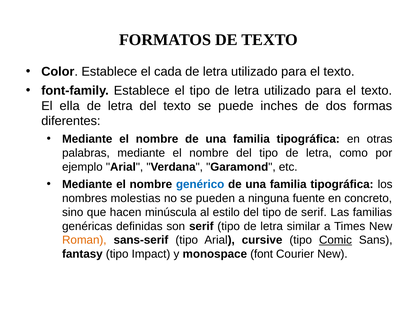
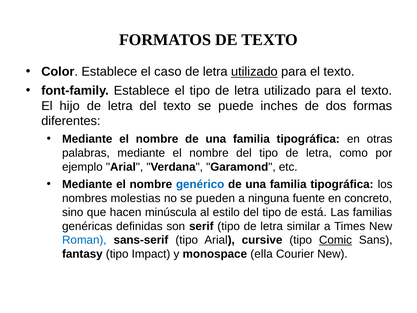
cada: cada -> caso
utilizado at (254, 72) underline: none -> present
ella: ella -> hijo
de serif: serif -> está
Roman colour: orange -> blue
font: font -> ella
